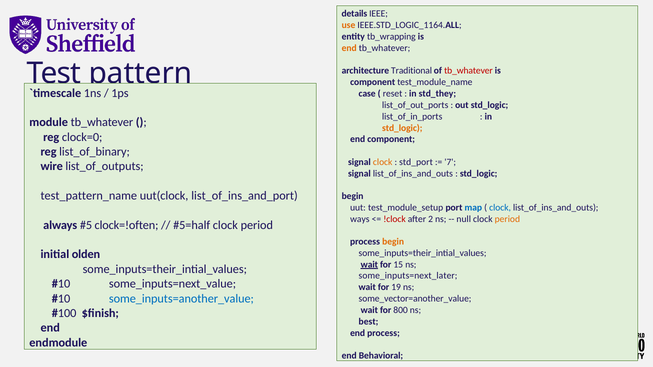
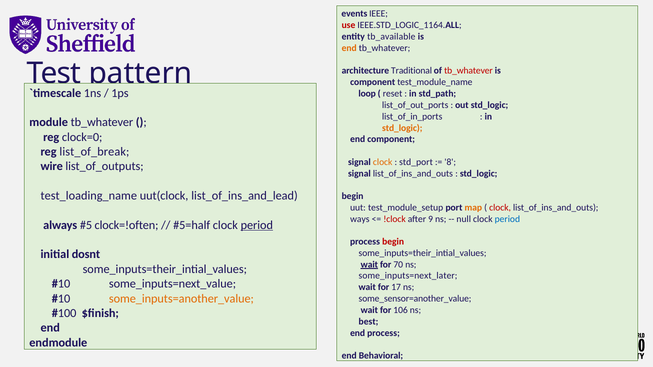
details: details -> events
use colour: orange -> red
tb_wrapping: tb_wrapping -> tb_available
case: case -> loop
std_they: std_they -> std_path
list_of_binary: list_of_binary -> list_of_break
7: 7 -> 8
test_pattern_name: test_pattern_name -> test_loading_name
list_of_ins_and_port: list_of_ins_and_port -> list_of_ins_and_lead
map colour: blue -> orange
clock at (500, 208) colour: blue -> red
2: 2 -> 9
period at (507, 219) colour: orange -> blue
period at (257, 225) underline: none -> present
begin at (393, 242) colour: orange -> red
olden: olden -> dosnt
15: 15 -> 70
19: 19 -> 17
some_inputs=another_value colour: blue -> orange
some_vector=another_value: some_vector=another_value -> some_sensor=another_value
800: 800 -> 106
